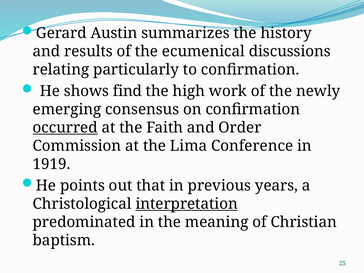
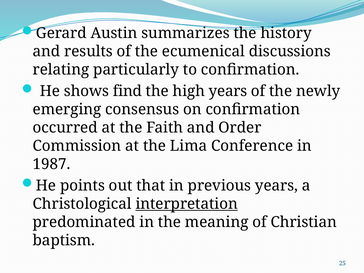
high work: work -> years
occurred underline: present -> none
1919: 1919 -> 1987
